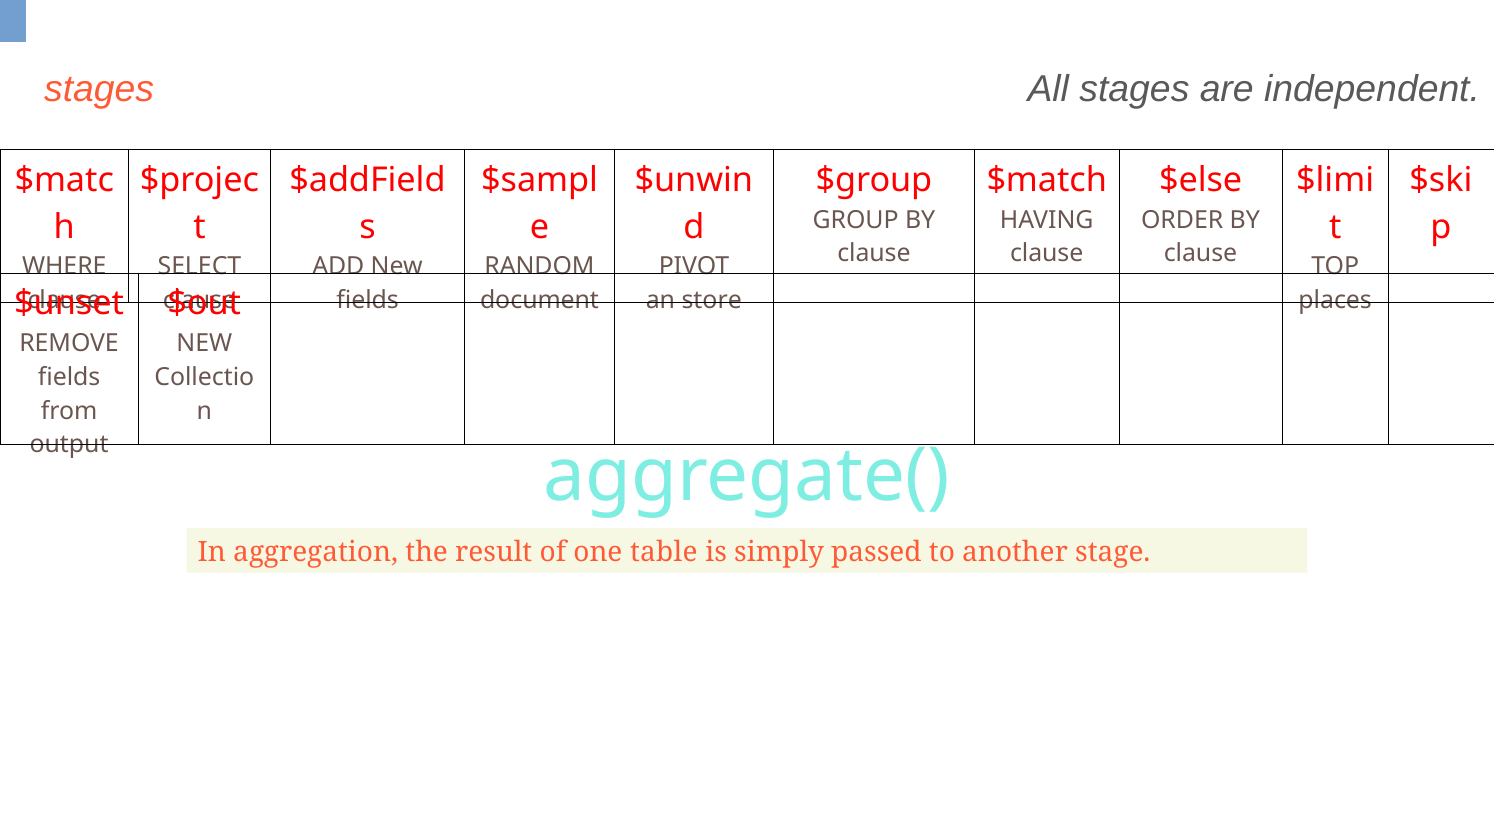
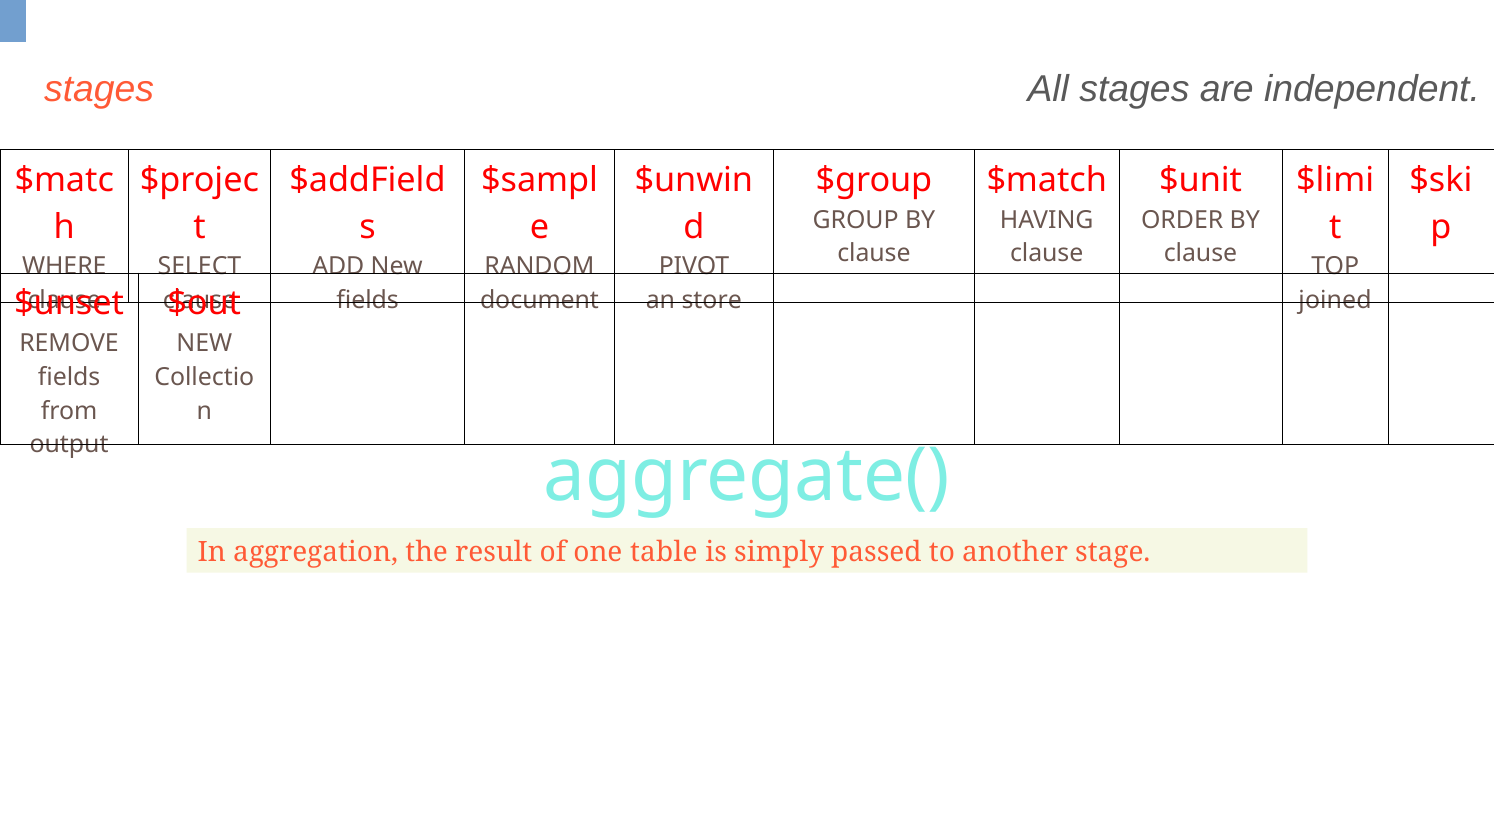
$else: $else -> $unit
places: places -> joined
